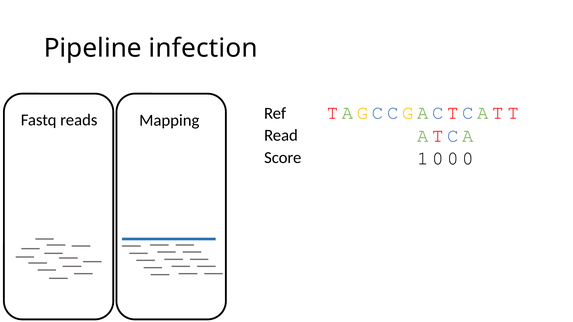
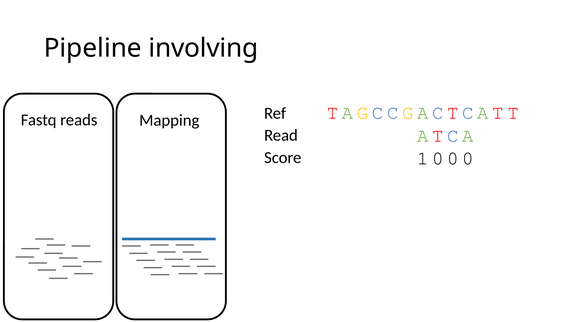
infection: infection -> involving
